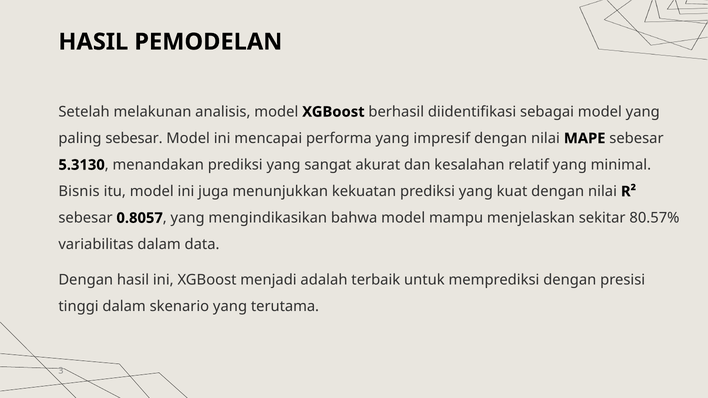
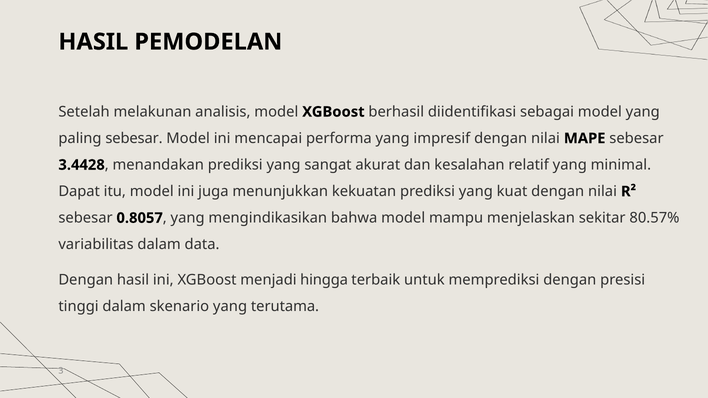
5.3130: 5.3130 -> 3.4428
Bisnis: Bisnis -> Dapat
adalah: adalah -> hingga
